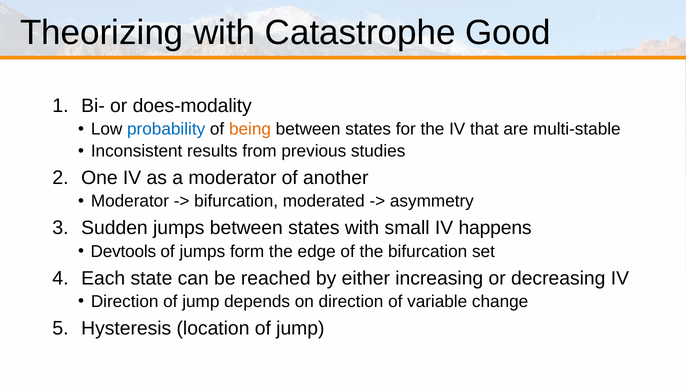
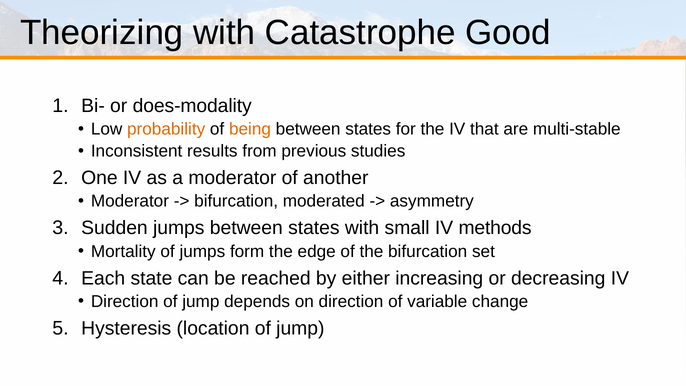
probability colour: blue -> orange
happens: happens -> methods
Devtools: Devtools -> Mortality
